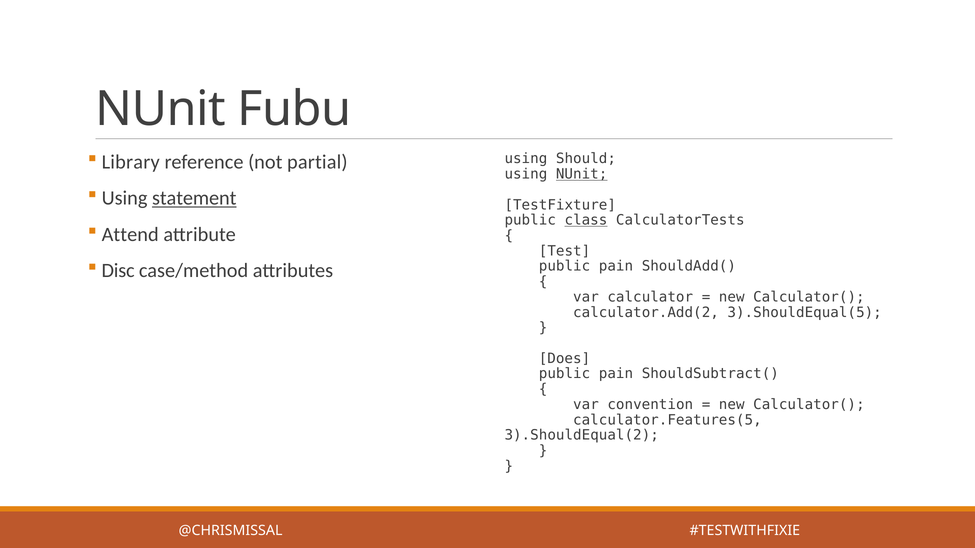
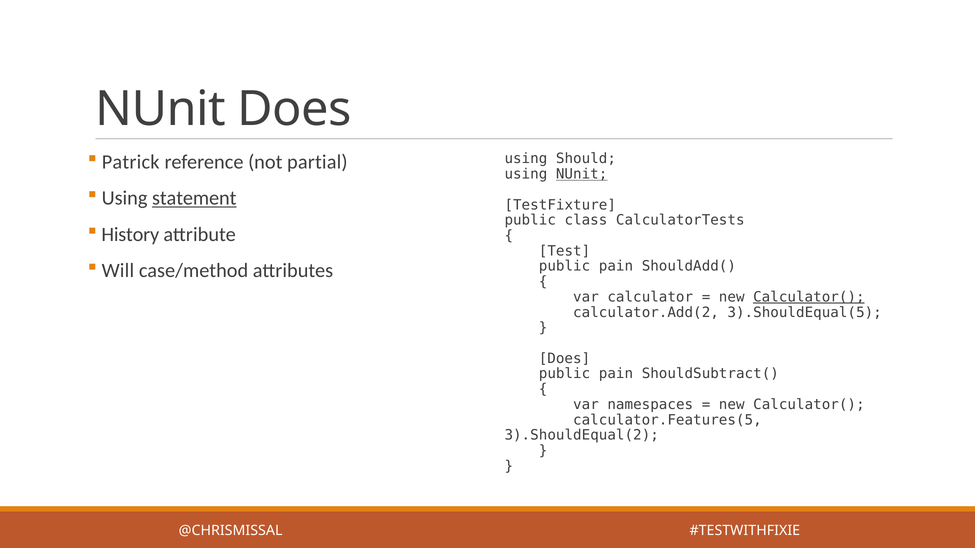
NUnit Fubu: Fubu -> Does
Library: Library -> Patrick
class underline: present -> none
Attend: Attend -> History
Disc: Disc -> Will
Calculator( at (809, 297) underline: none -> present
convention: convention -> namespaces
